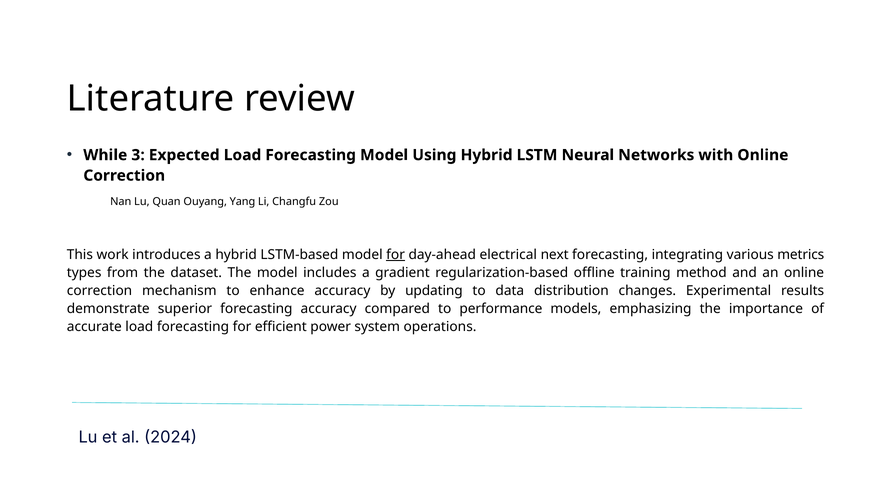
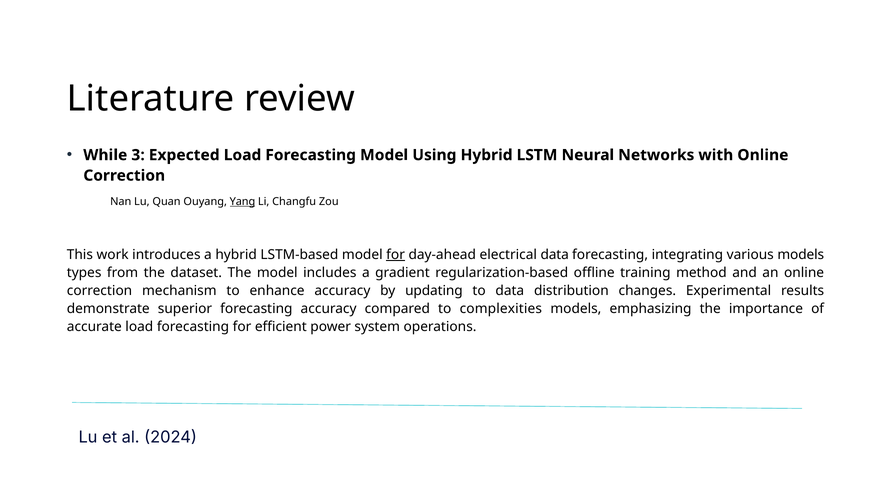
Yang underline: none -> present
electrical next: next -> data
various metrics: metrics -> models
performance: performance -> complexities
